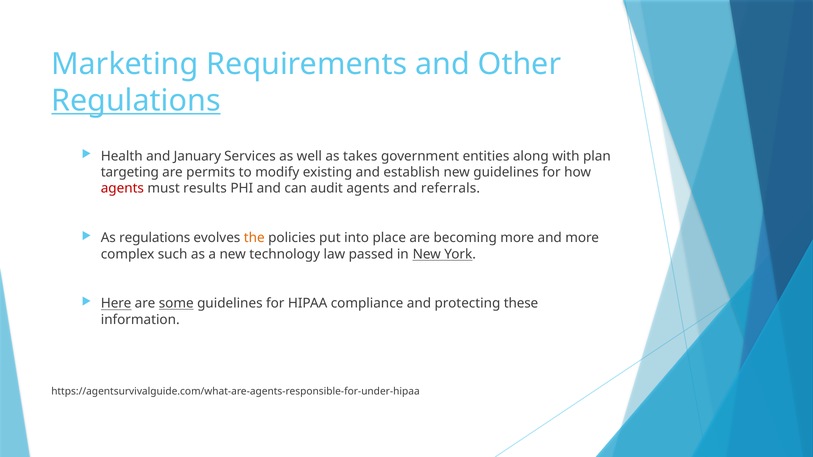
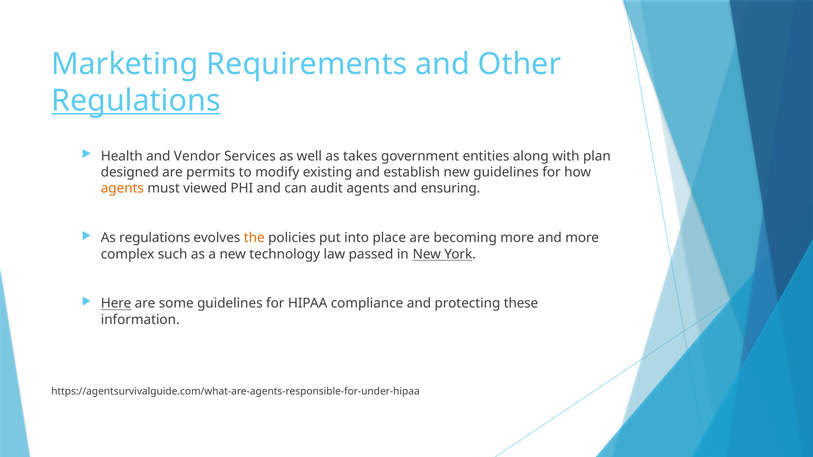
January: January -> Vendor
targeting: targeting -> designed
agents at (122, 189) colour: red -> orange
results: results -> viewed
referrals: referrals -> ensuring
some underline: present -> none
